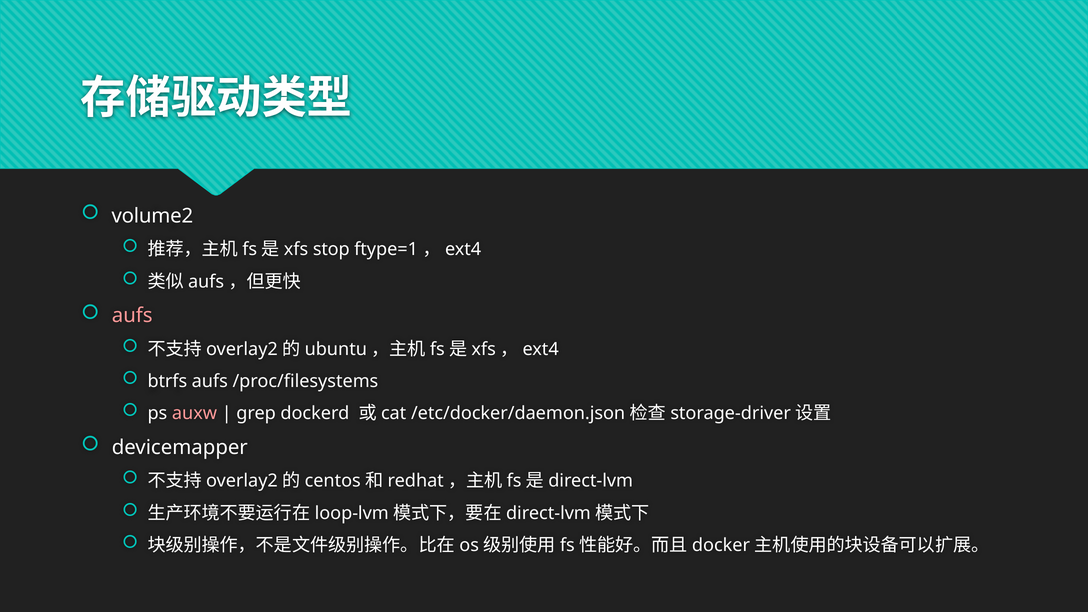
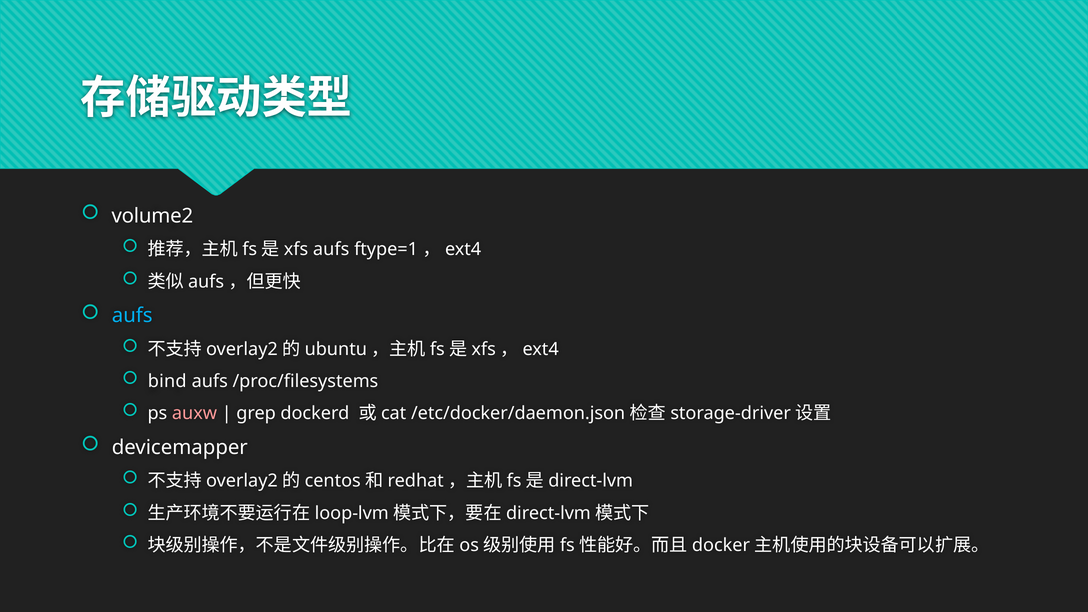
stop at (331, 249): stop -> aufs
aufs at (132, 316) colour: pink -> light blue
btrfs: btrfs -> bind
